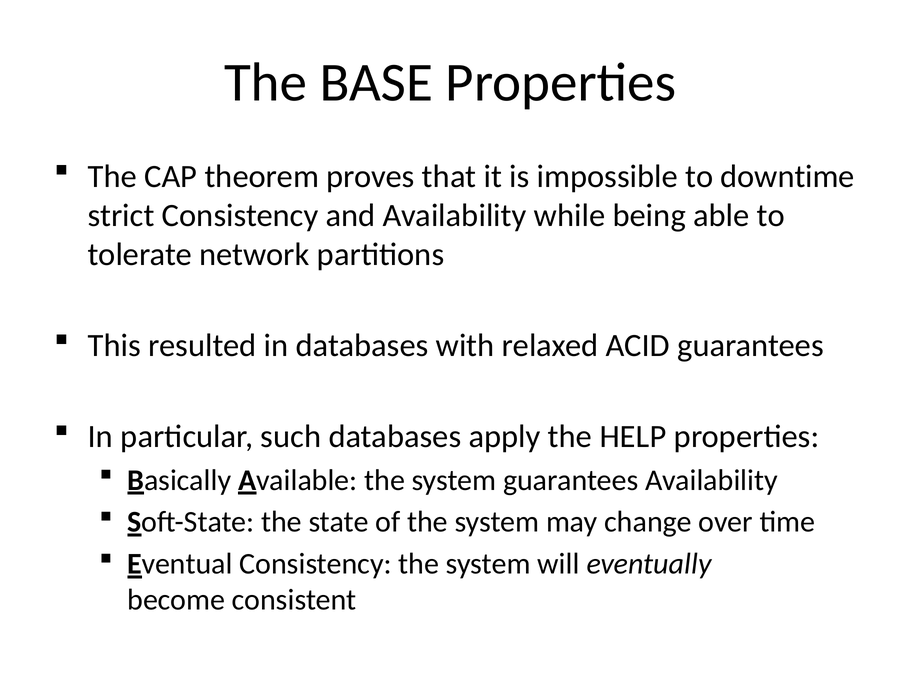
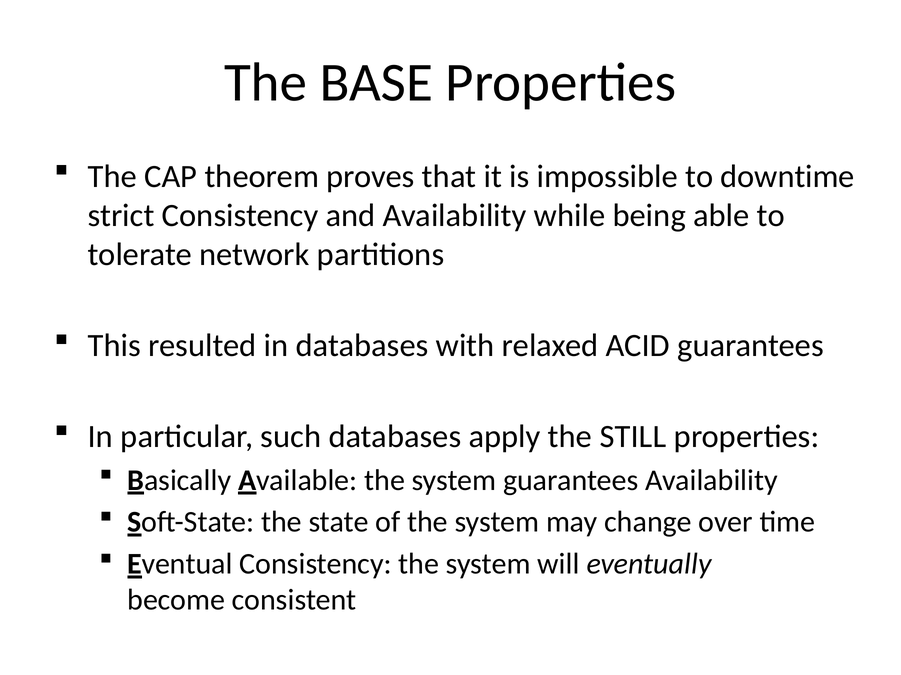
HELP: HELP -> STILL
